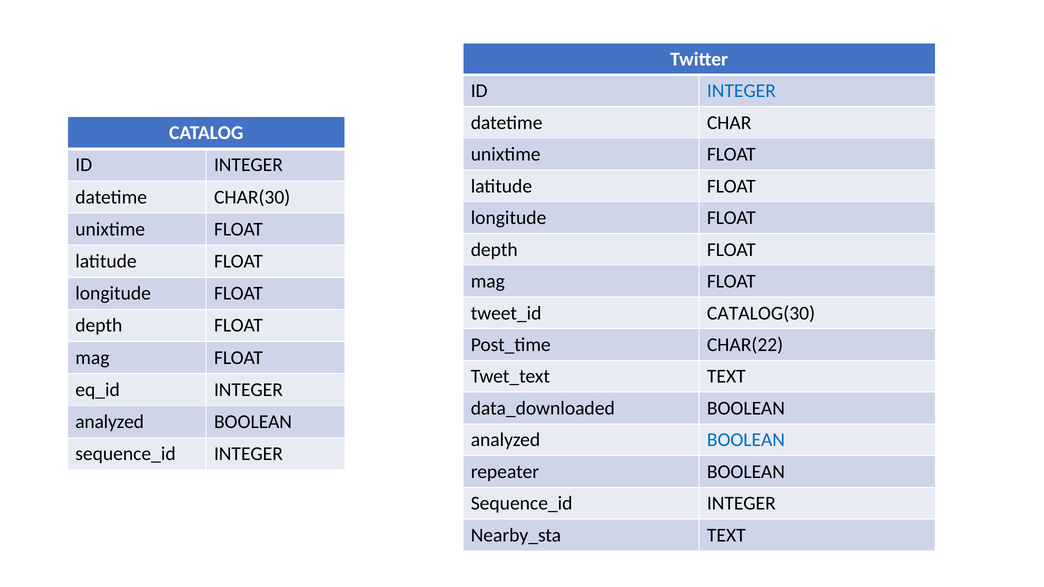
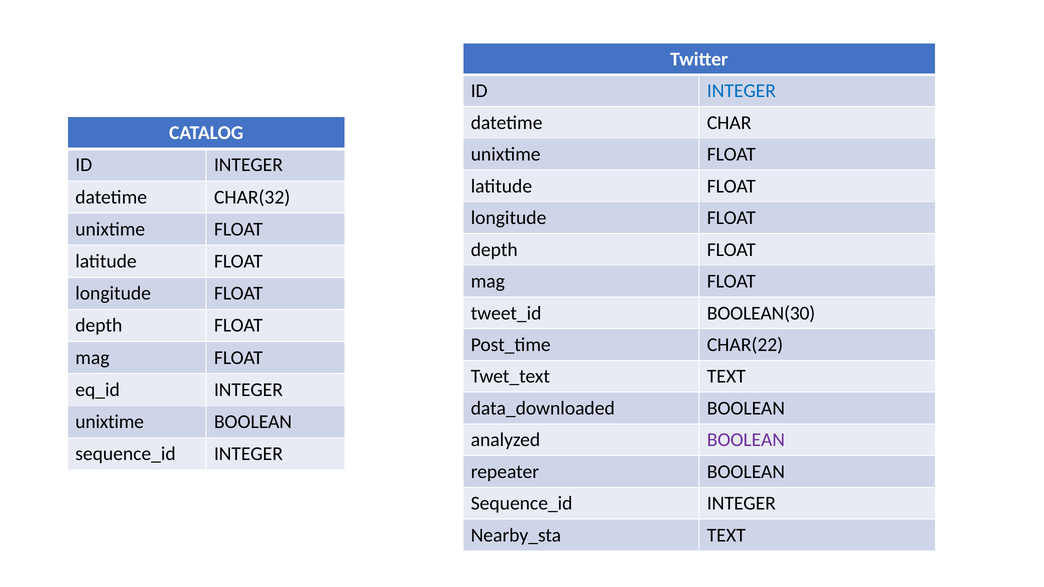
CHAR(30: CHAR(30 -> CHAR(32
CATALOG(30: CATALOG(30 -> BOOLEAN(30
analyzed at (110, 422): analyzed -> unixtime
BOOLEAN at (746, 440) colour: blue -> purple
